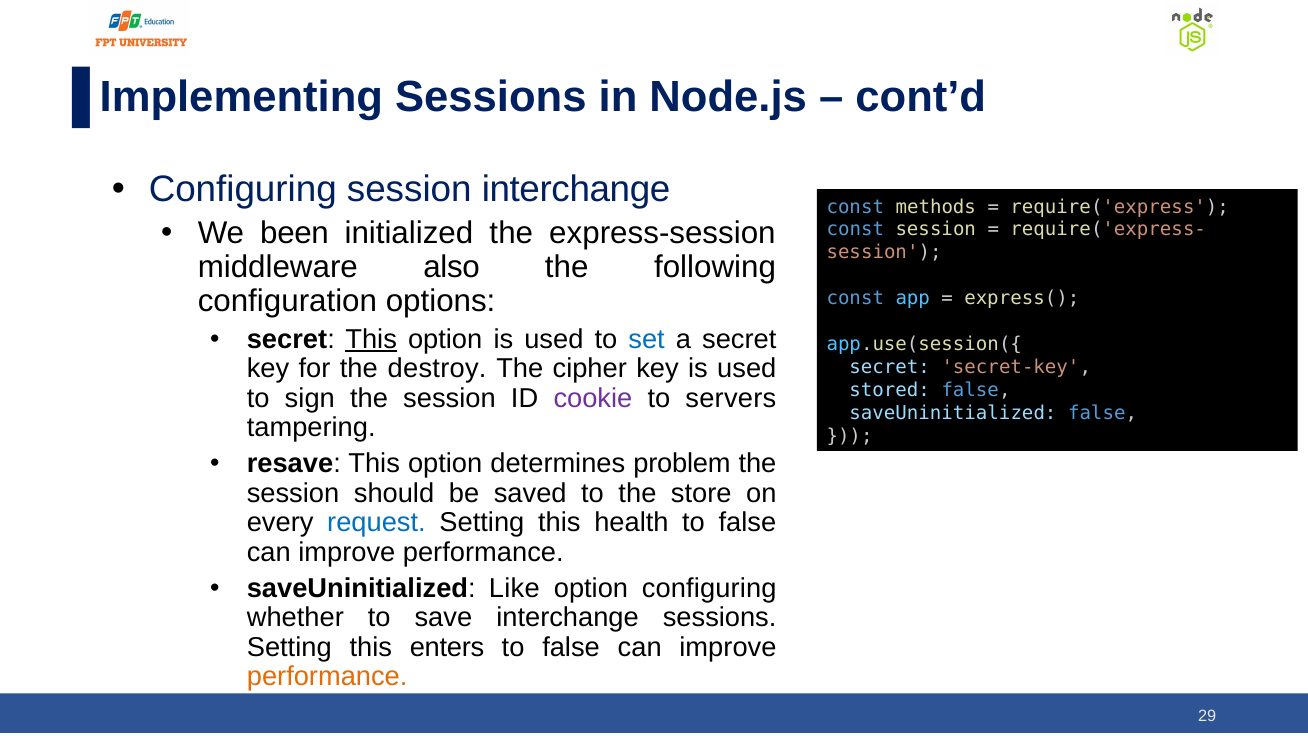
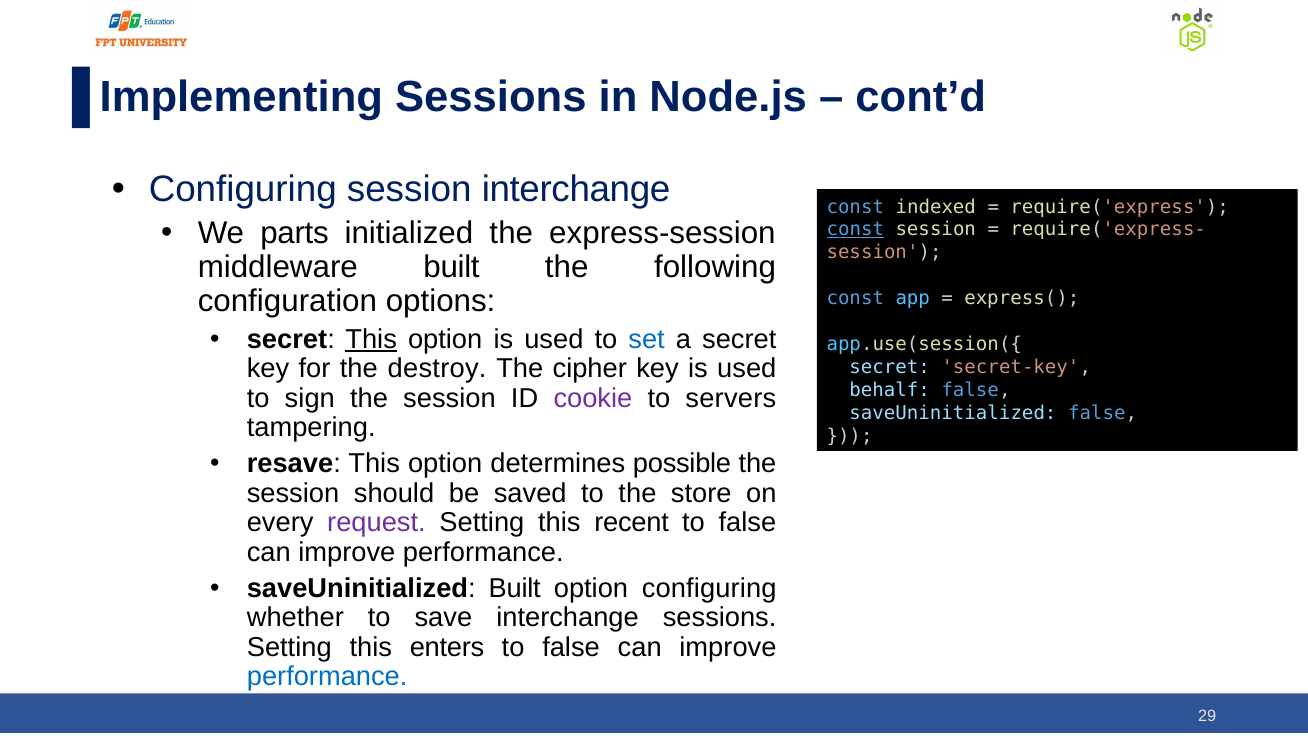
methods: methods -> indexed
been: been -> parts
const at (855, 230) underline: none -> present
middleware also: also -> built
stored: stored -> behalf
problem: problem -> possible
request colour: blue -> purple
health: health -> recent
saveUninitialized Like: Like -> Built
performance at (327, 676) colour: orange -> blue
